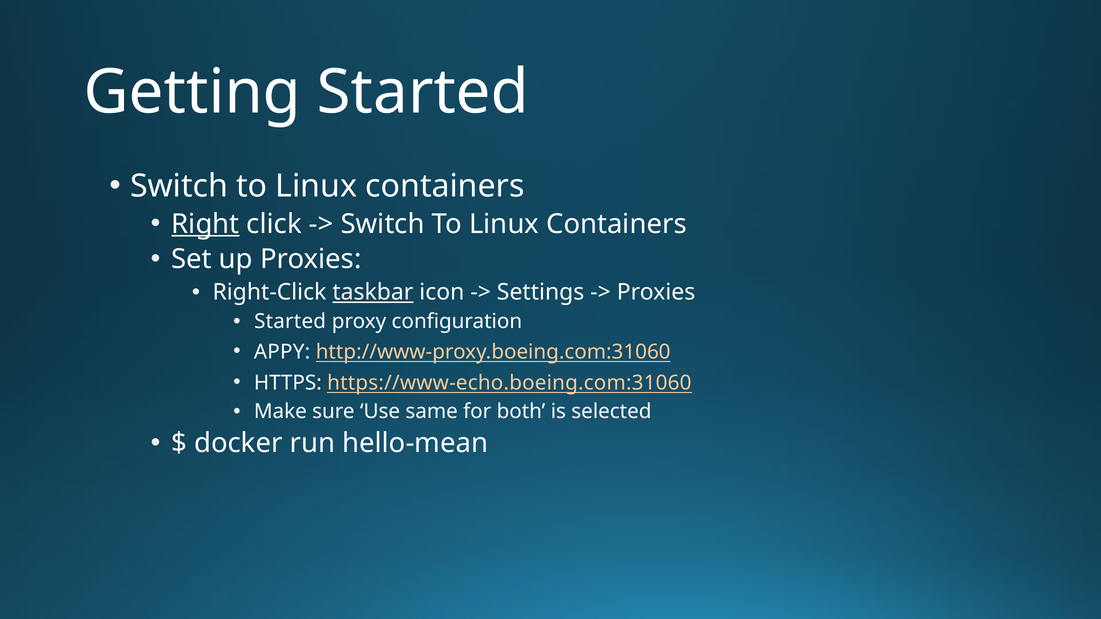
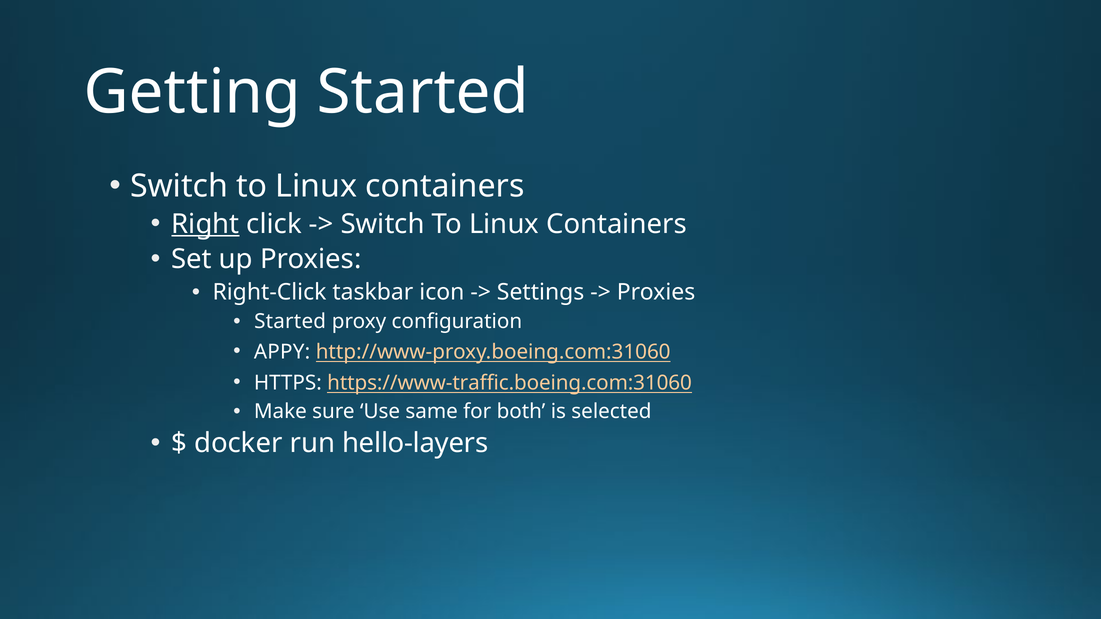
taskbar underline: present -> none
https://www-echo.boeing.com:31060: https://www-echo.boeing.com:31060 -> https://www-traffic.boeing.com:31060
hello-mean: hello-mean -> hello-layers
